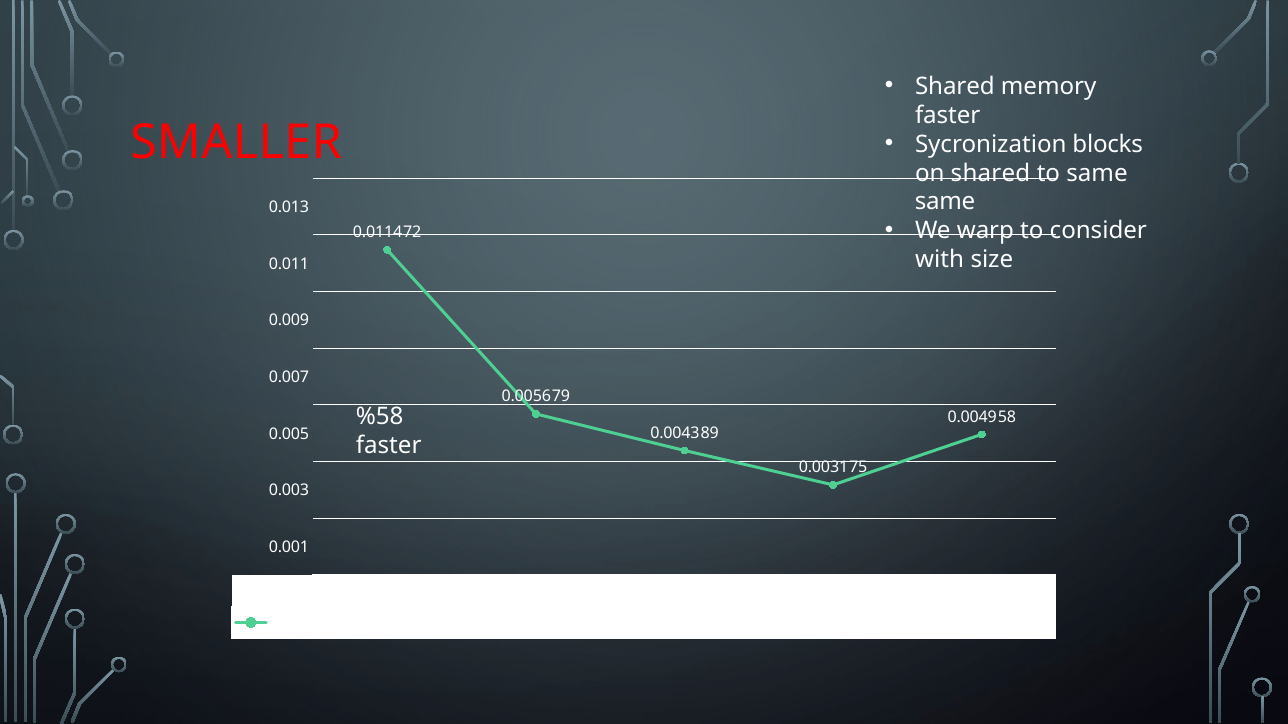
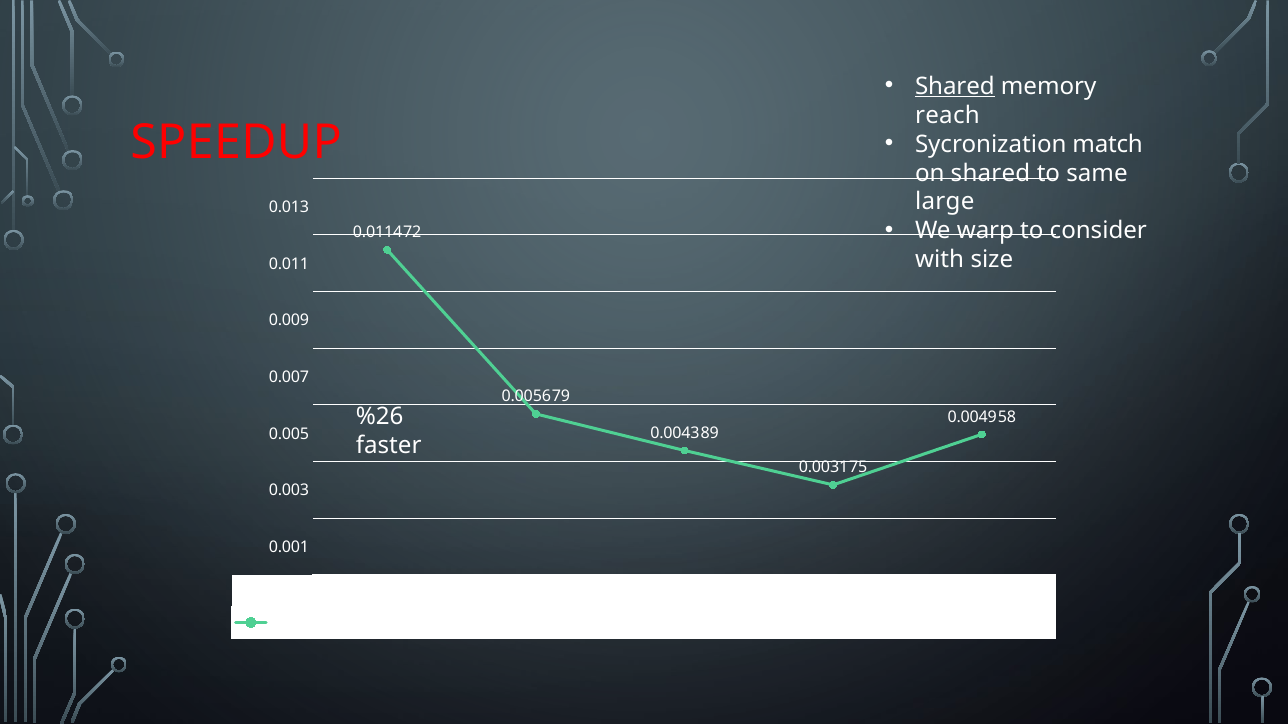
Shared at (955, 86) underline: none -> present
faster at (948, 115): faster -> reach
SMALLER: SMALLER -> SPEEDUP
blocks: blocks -> match
same at (945, 202): same -> large
%58: %58 -> %26
